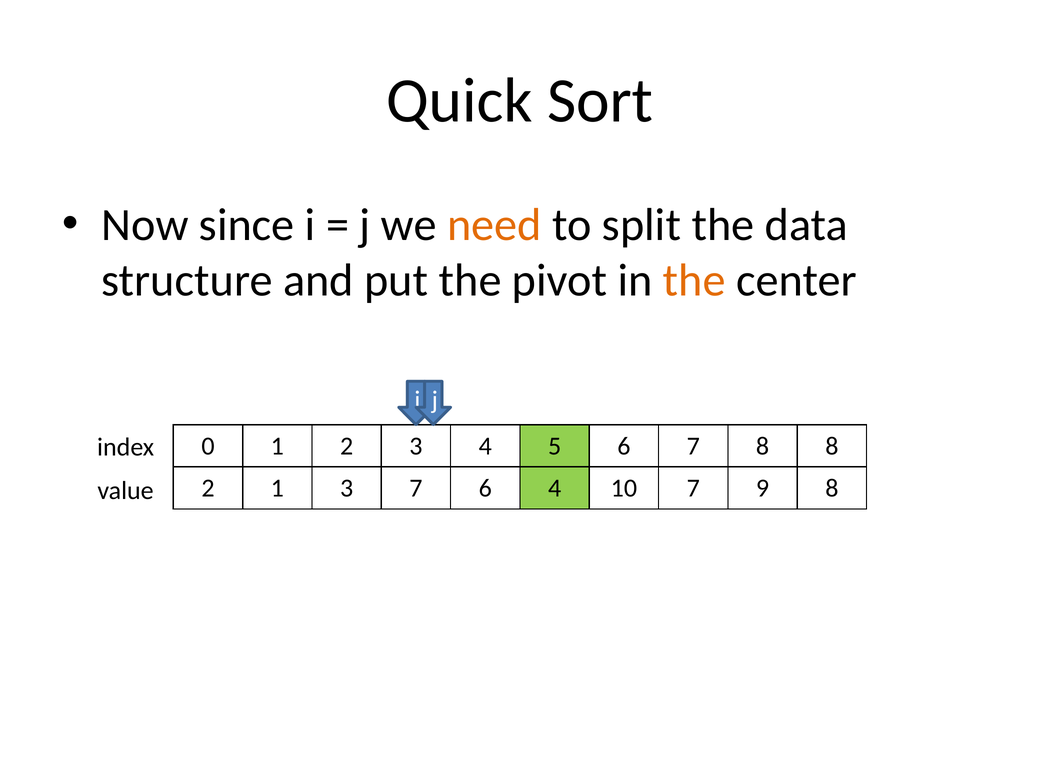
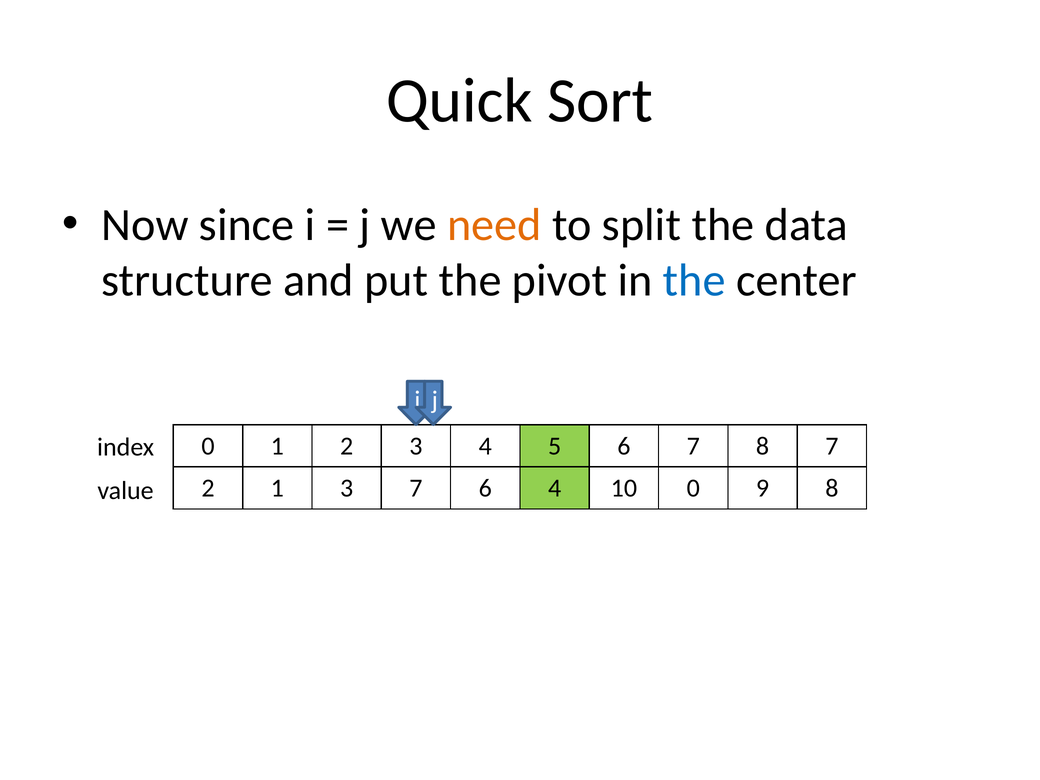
the at (694, 281) colour: orange -> blue
8 8: 8 -> 7
10 7: 7 -> 0
